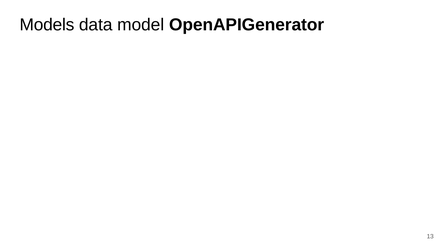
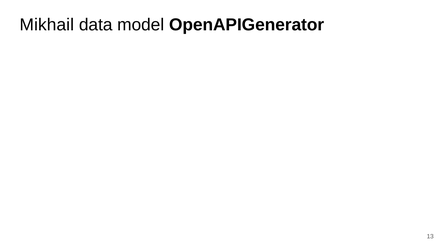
Models: Models -> Mikhail
